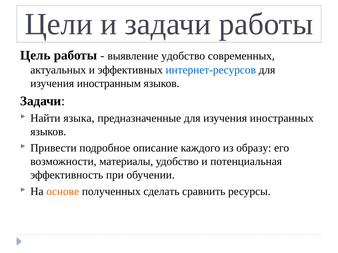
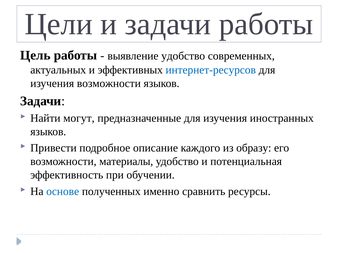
изучения иностранным: иностранным -> возможности
языка: языка -> могут
основе colour: orange -> blue
сделать: сделать -> именно
